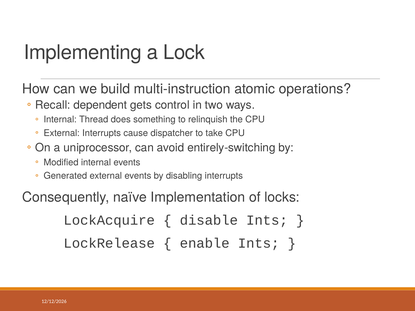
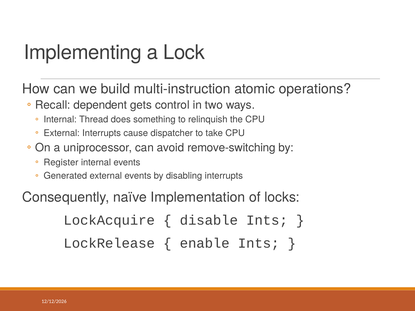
entirely-switching: entirely-switching -> remove-switching
Modified: Modified -> Register
